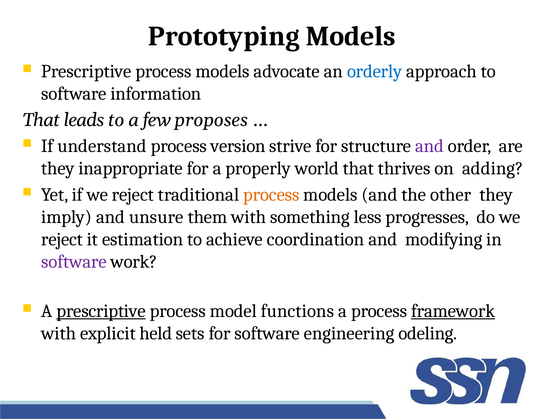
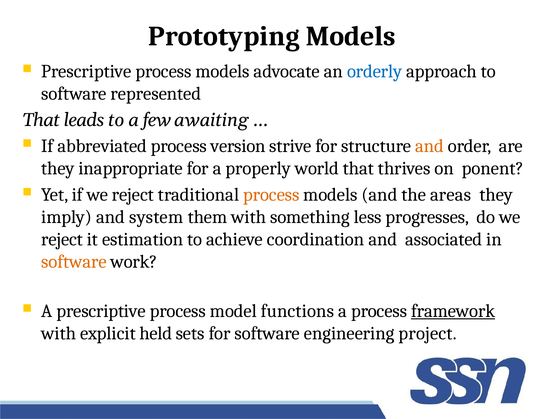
information: information -> represented
proposes: proposes -> awaiting
understand: understand -> abbreviated
and at (430, 146) colour: purple -> orange
adding: adding -> ponent
other: other -> areas
unsure: unsure -> system
modifying: modifying -> associated
software at (74, 262) colour: purple -> orange
prescriptive at (101, 311) underline: present -> none
odeling: odeling -> project
